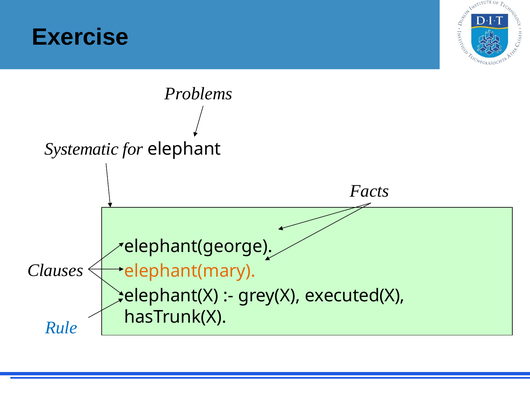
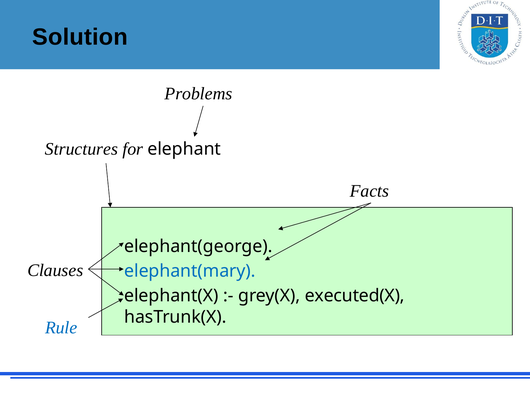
Exercise: Exercise -> Solution
Systematic: Systematic -> Structures
elephant(mary colour: orange -> blue
